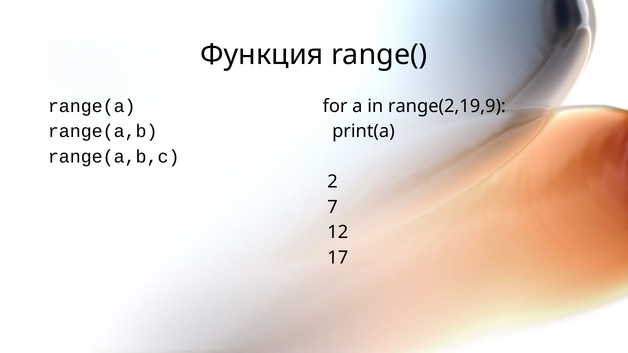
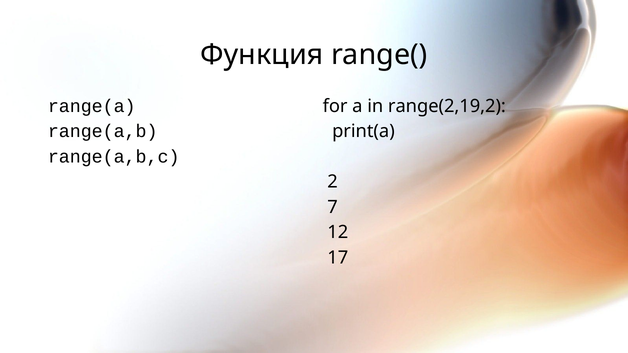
range(2,19,9: range(2,19,9 -> range(2,19,2
